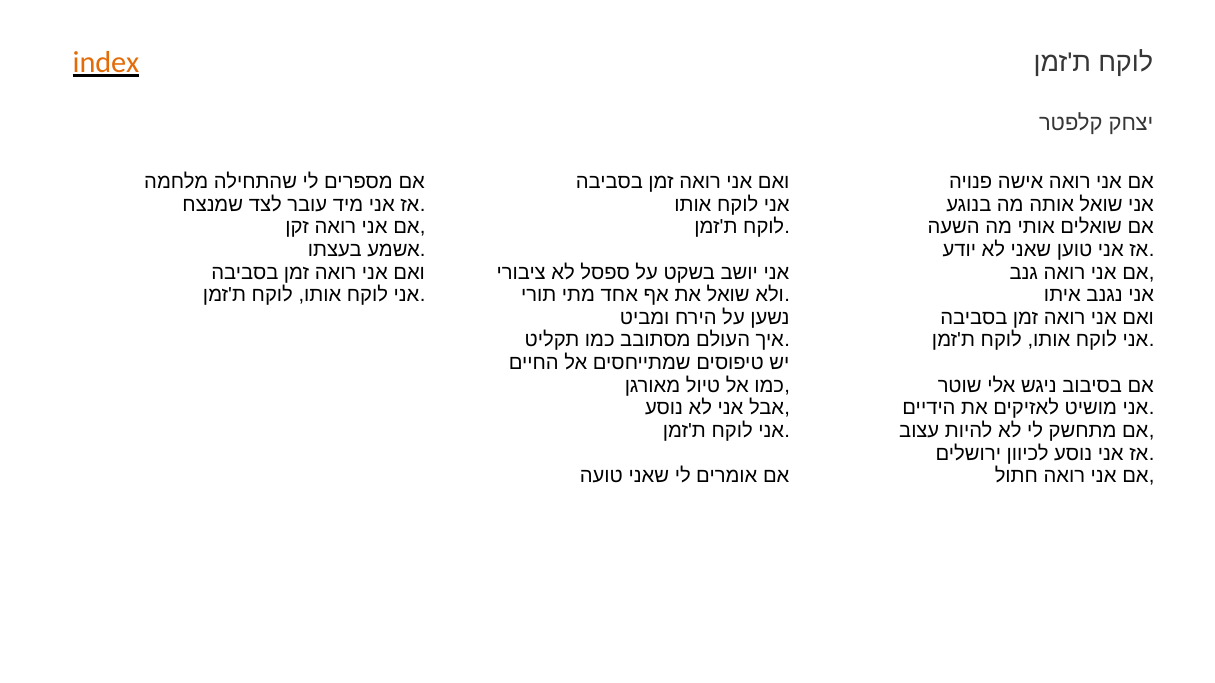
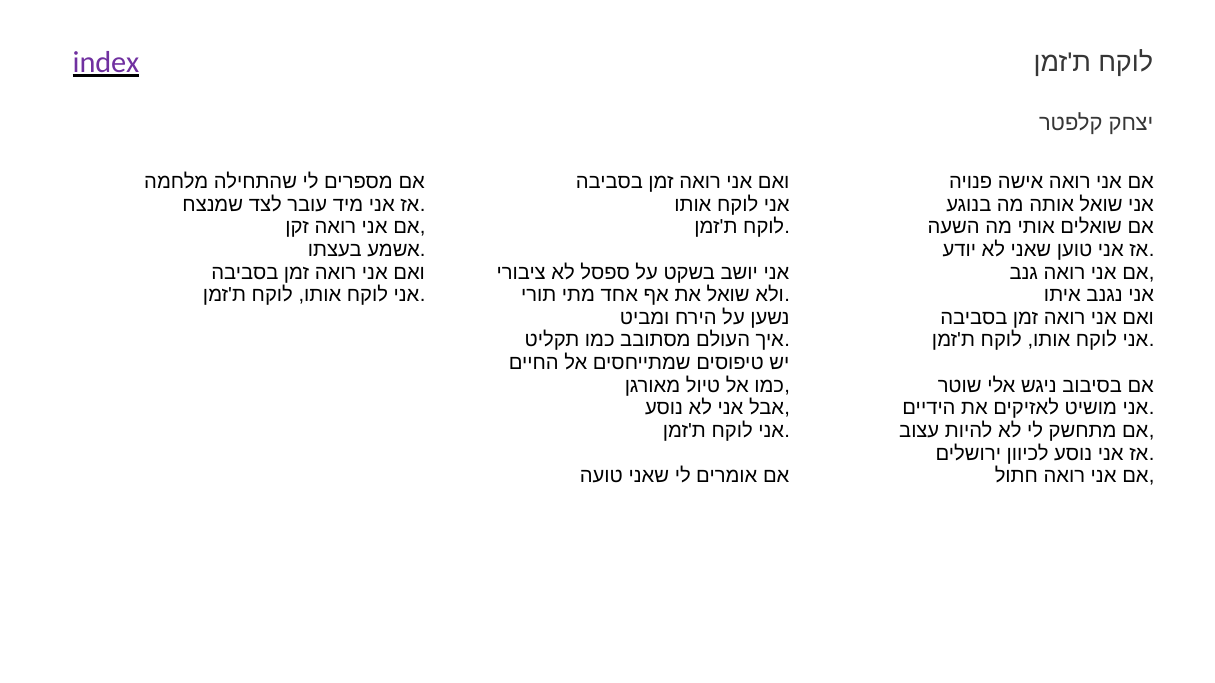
index colour: orange -> purple
